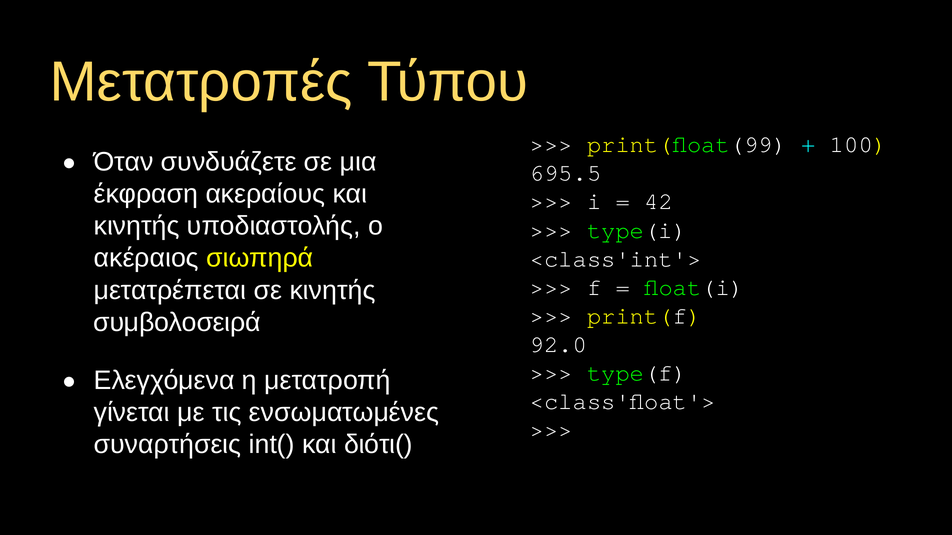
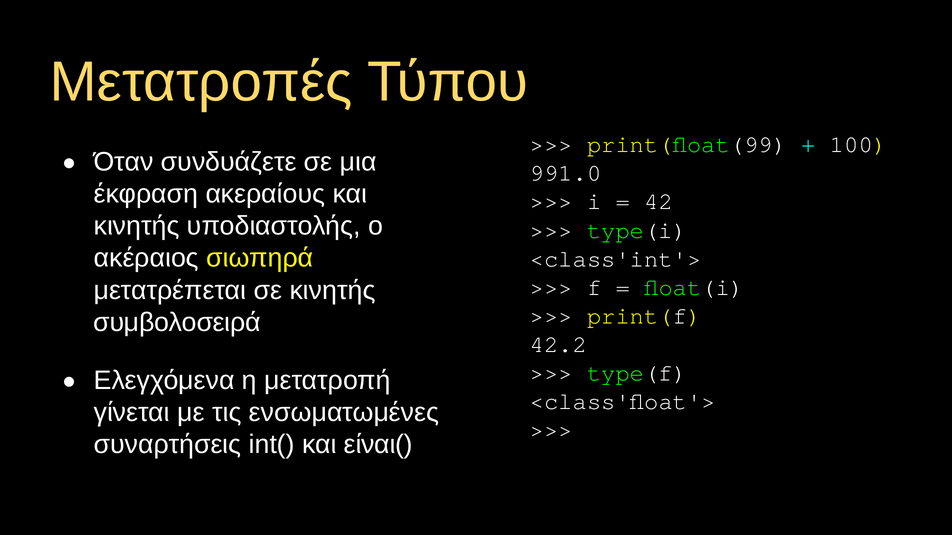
695.5: 695.5 -> 991.0
92.0: 92.0 -> 42.2
διότι(: διότι( -> είναι(
